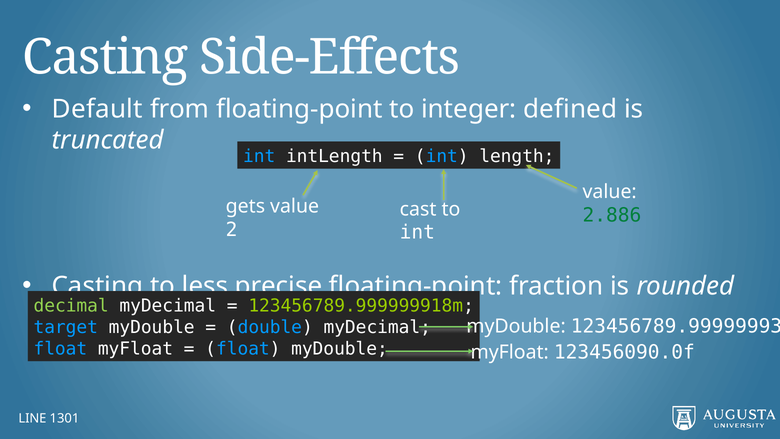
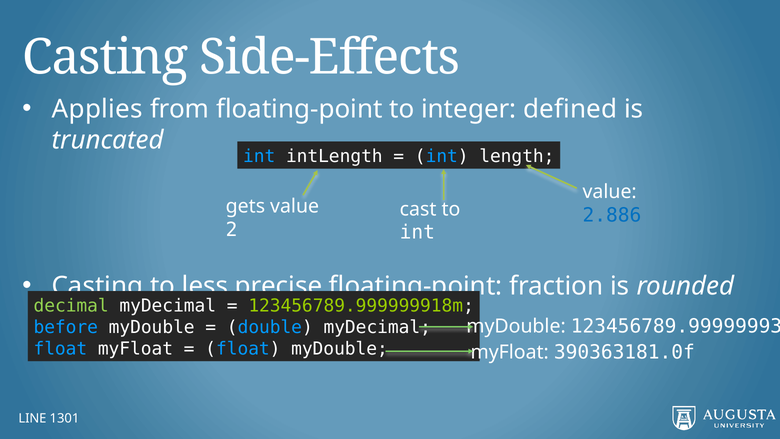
Default: Default -> Applies
2.886 colour: green -> blue
target: target -> before
123456090.0f: 123456090.0f -> 390363181.0f
